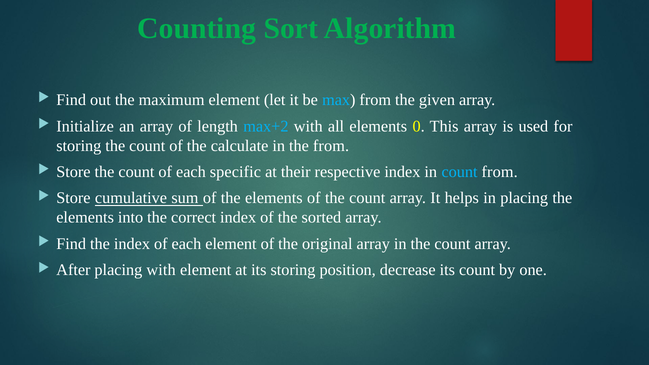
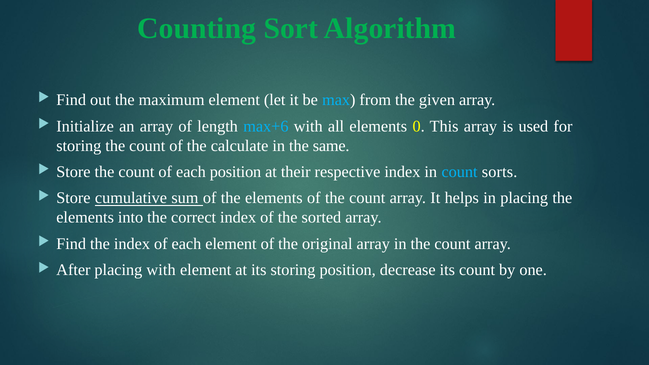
max+2: max+2 -> max+6
the from: from -> same
each specific: specific -> position
count from: from -> sorts
